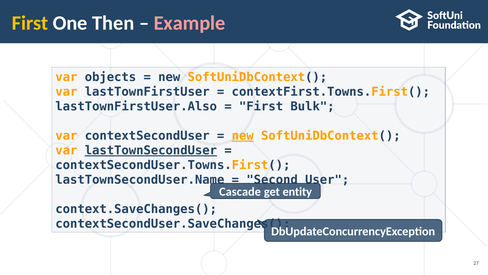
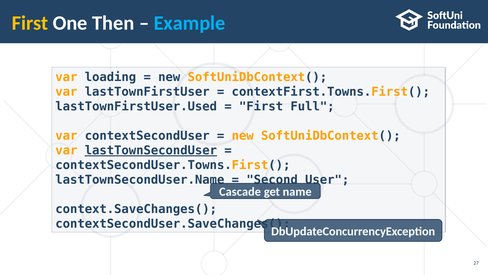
Example colour: pink -> light blue
objects: objects -> loading
lastTownFirstUser.Also: lastTownFirstUser.Also -> lastTownFirstUser.Used
Bulk: Bulk -> Full
new at (243, 136) underline: present -> none
entity: entity -> name
